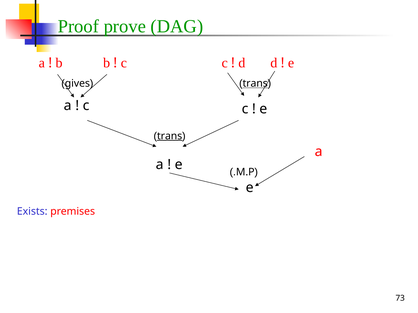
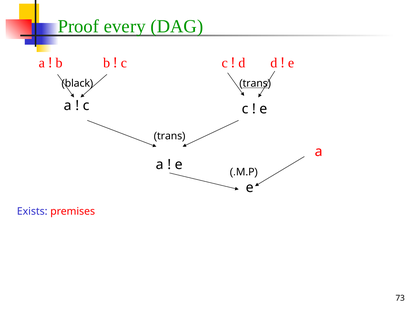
prove: prove -> every
gives: gives -> black
trans at (170, 136) underline: present -> none
